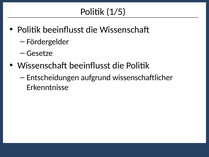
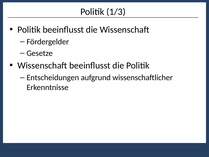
1/5: 1/5 -> 1/3
